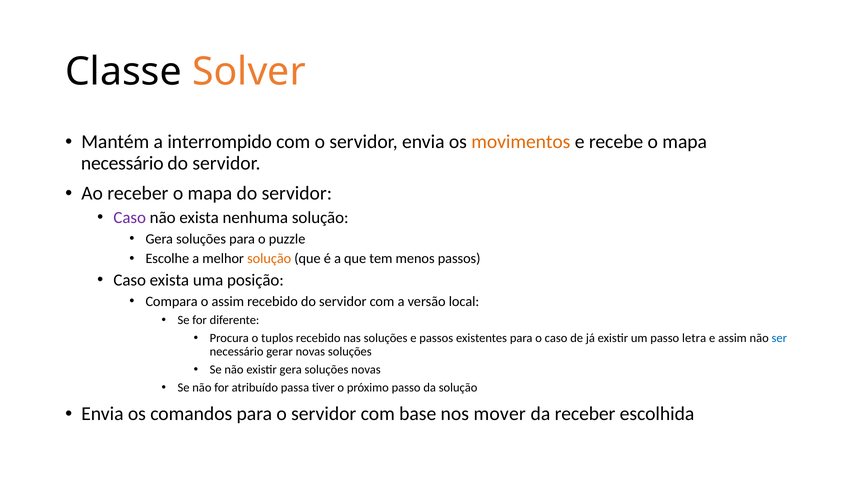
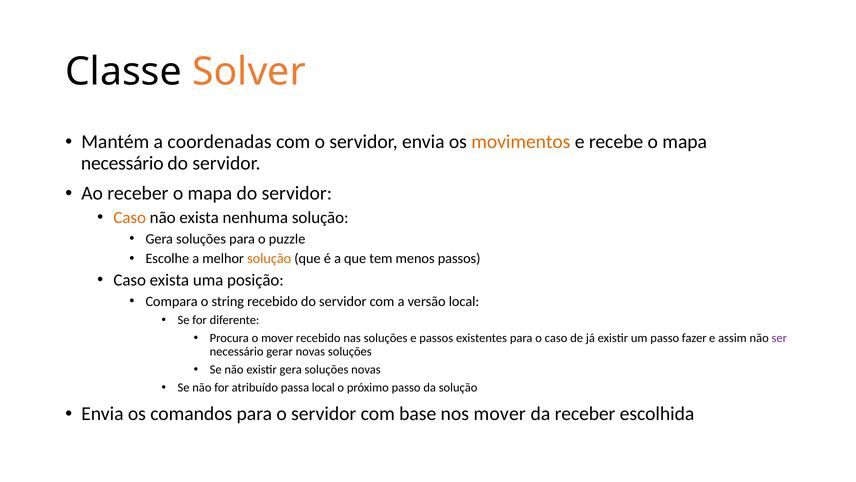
interrompido: interrompido -> coordenadas
Caso at (130, 217) colour: purple -> orange
o assim: assim -> string
o tuplos: tuplos -> mover
letra: letra -> fazer
ser colour: blue -> purple
passa tiver: tiver -> local
